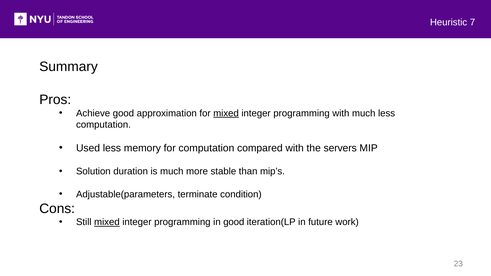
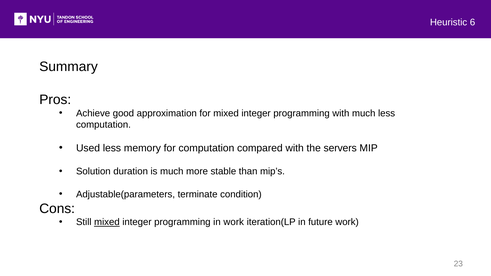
7: 7 -> 6
mixed at (226, 113) underline: present -> none
in good: good -> work
